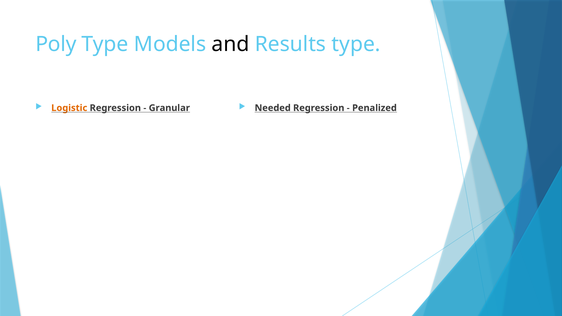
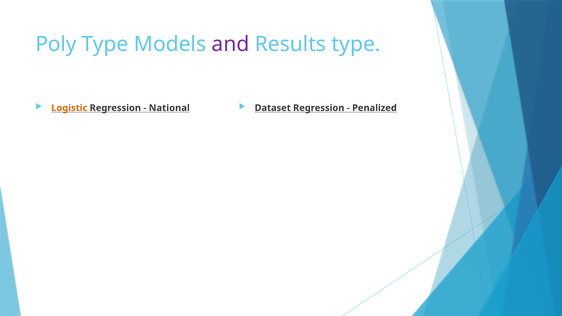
and colour: black -> purple
Granular: Granular -> National
Needed: Needed -> Dataset
